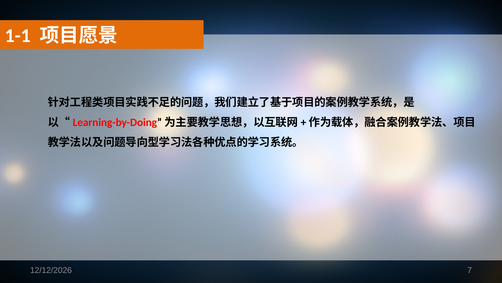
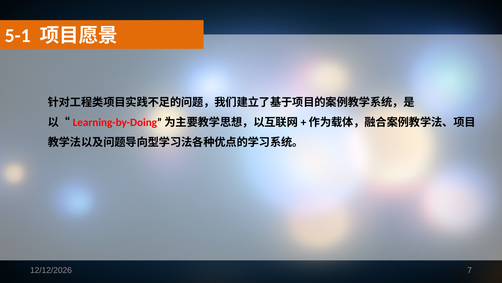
1-1: 1-1 -> 5-1
